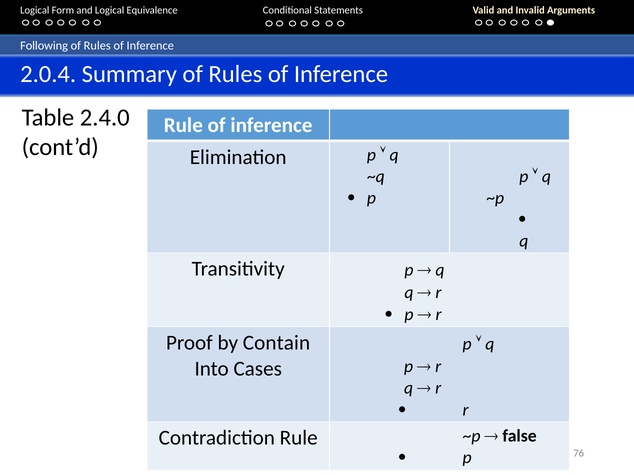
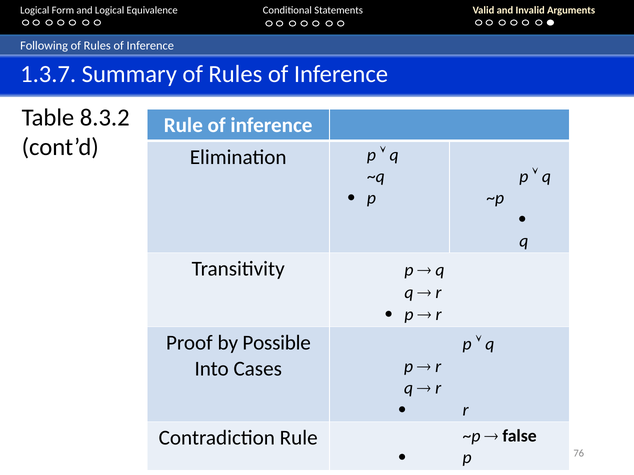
2.0.4: 2.0.4 -> 1.3.7
2.4.0: 2.4.0 -> 8.3.2
Contain: Contain -> Possible
